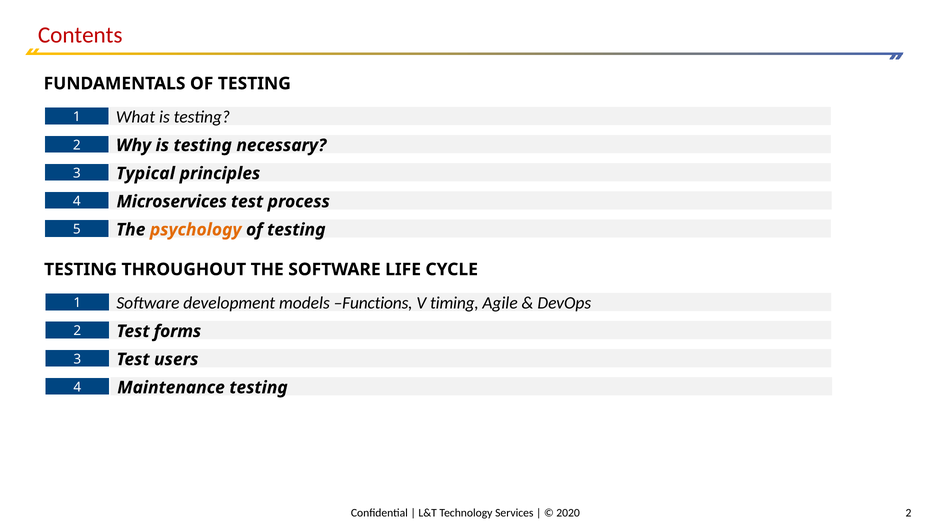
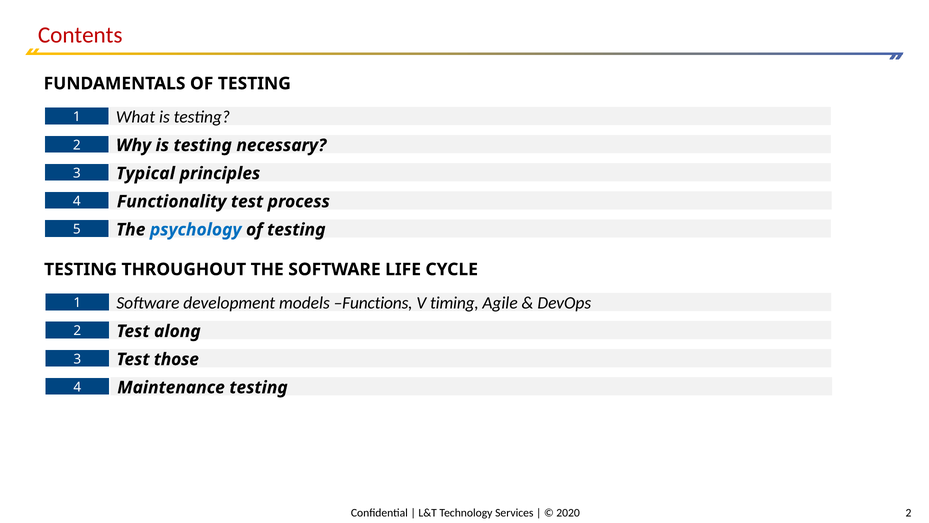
Microservices: Microservices -> Functionality
psychology colour: orange -> blue
forms: forms -> along
users: users -> those
